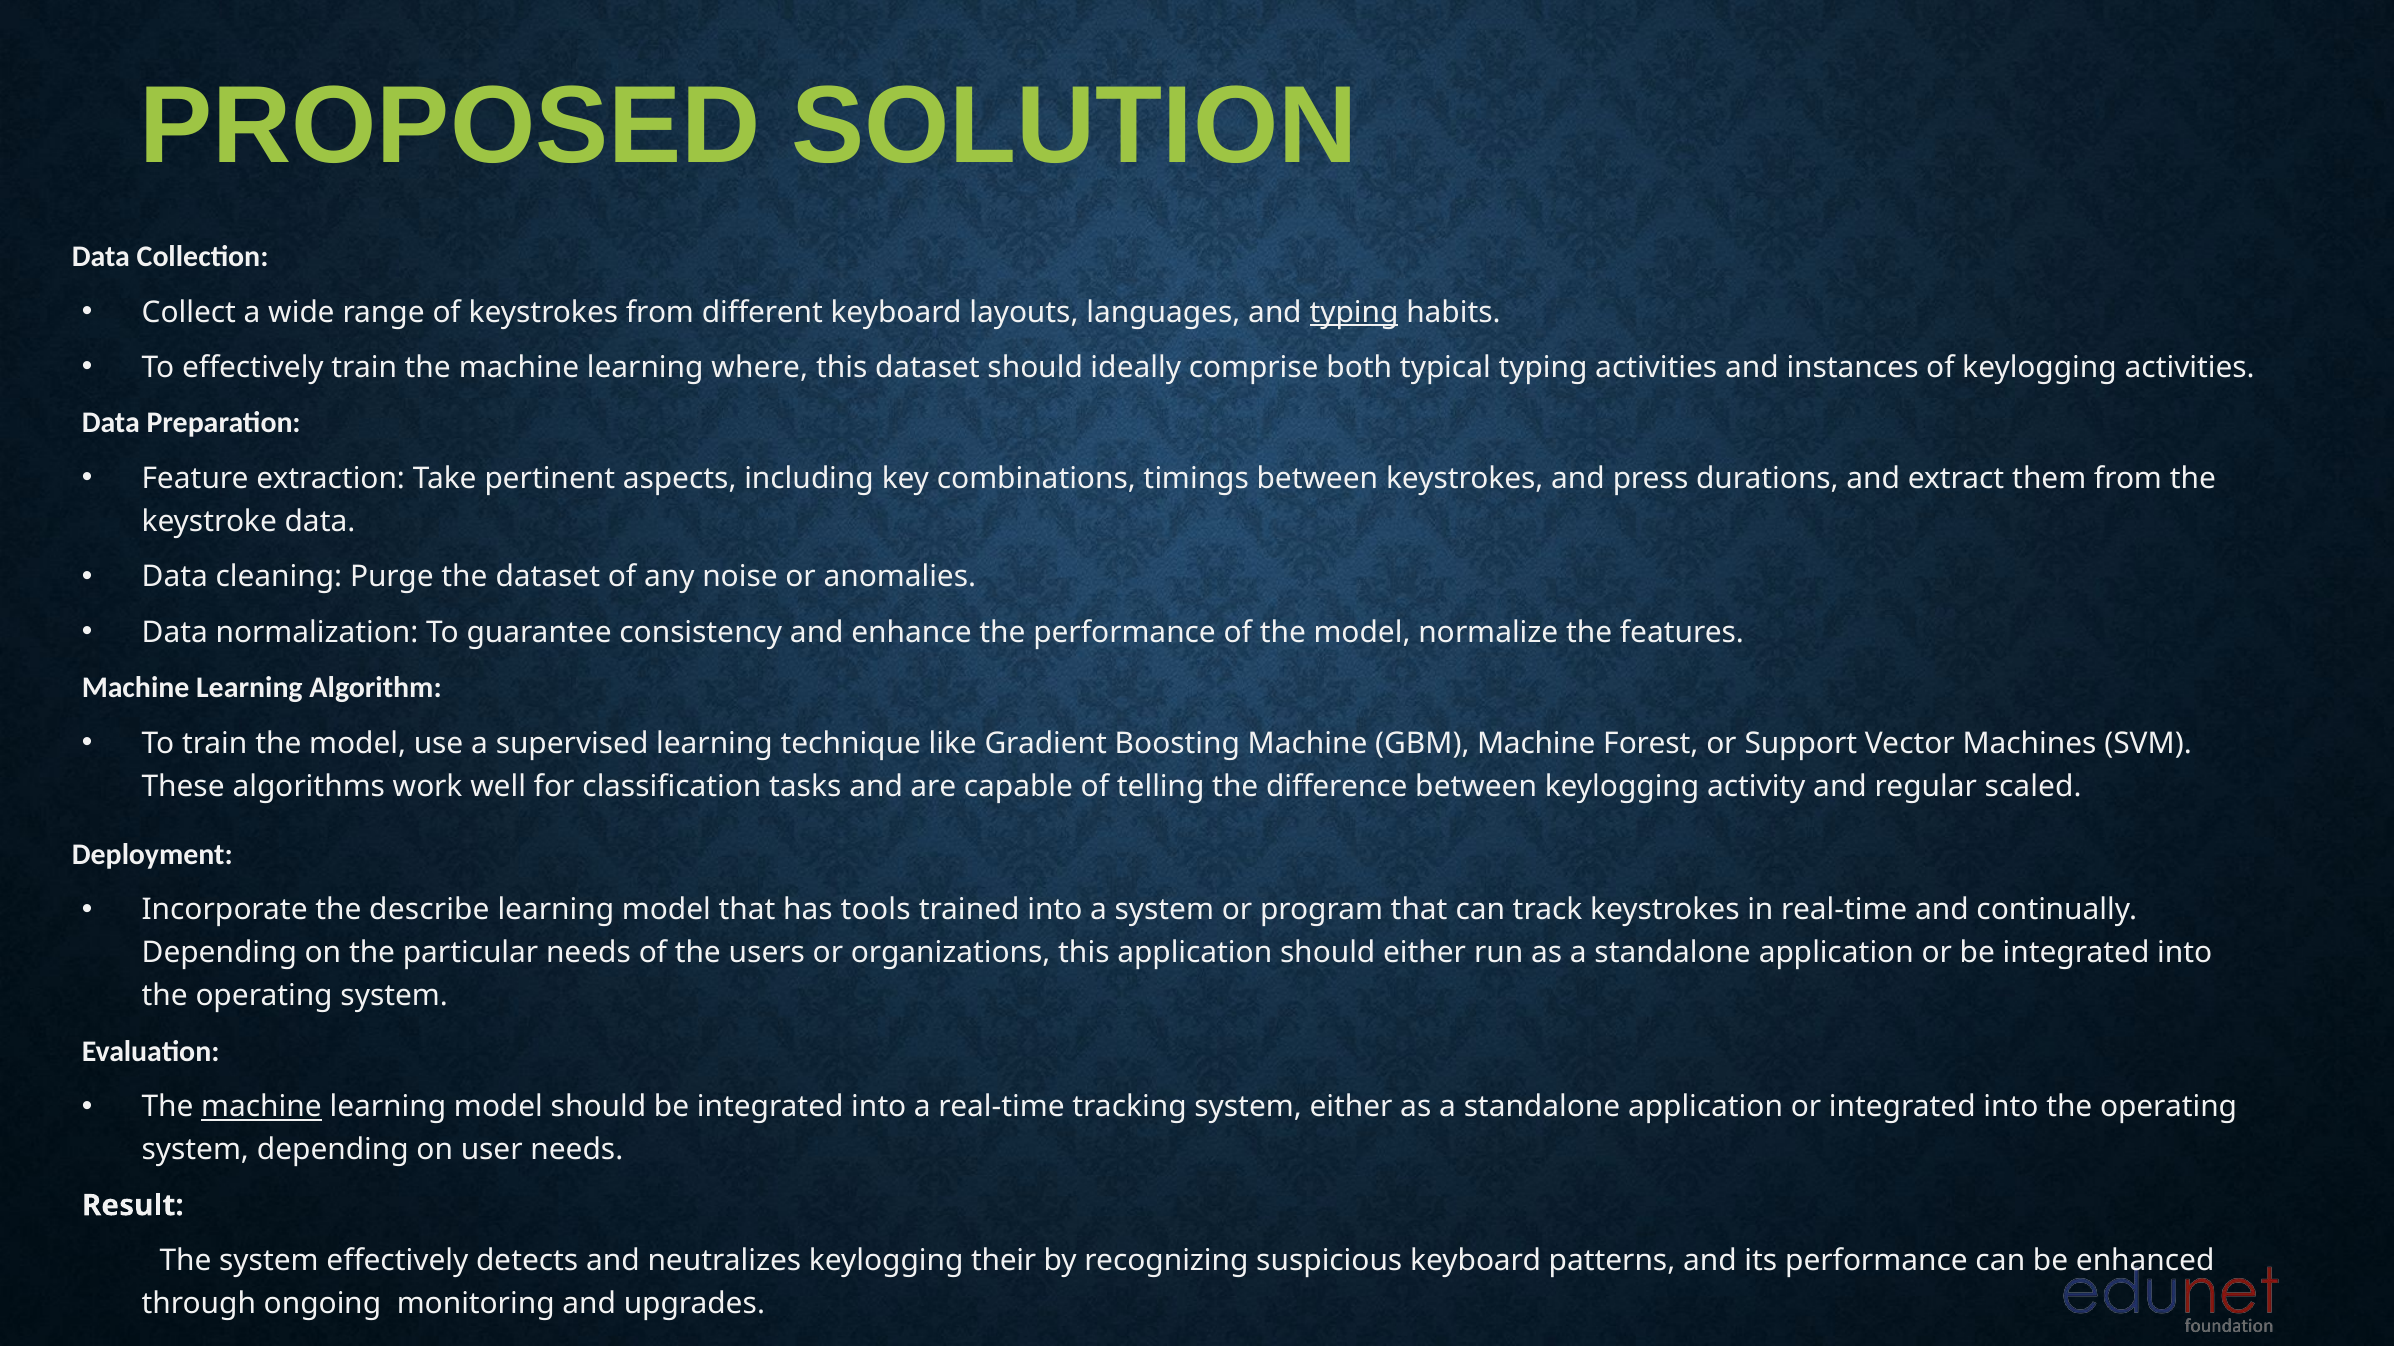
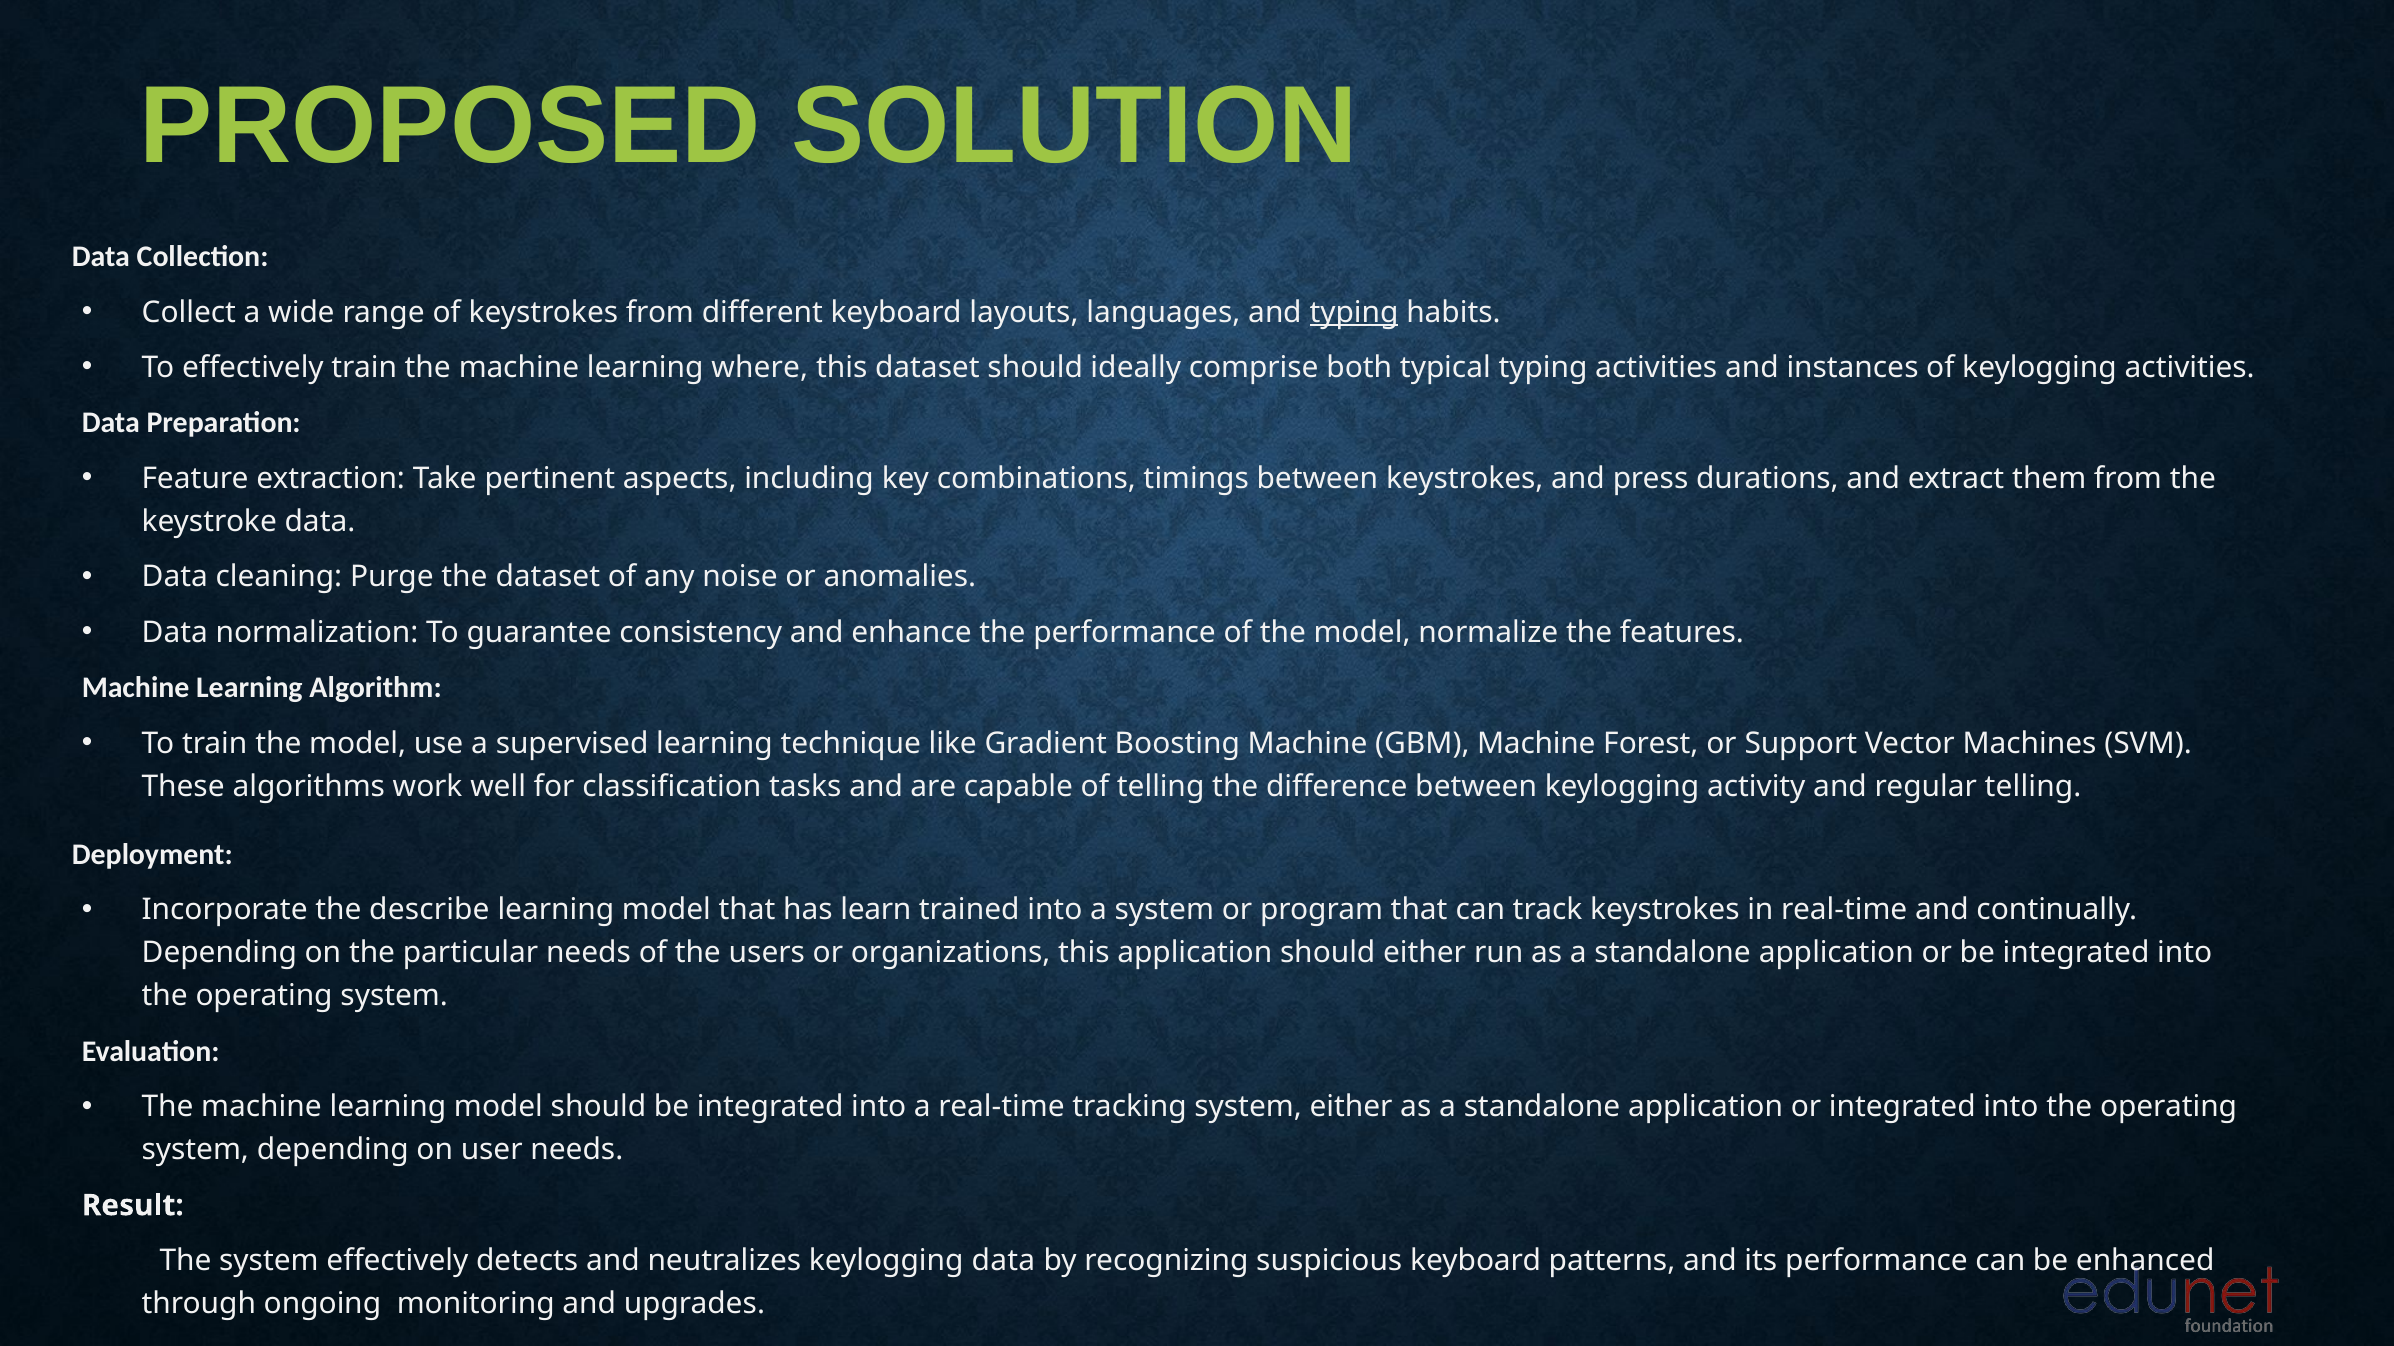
regular scaled: scaled -> telling
tools: tools -> learn
machine at (261, 1107) underline: present -> none
keylogging their: their -> data
